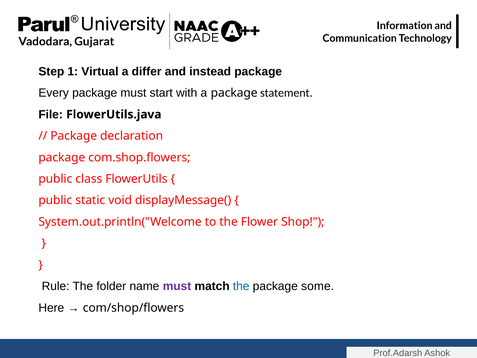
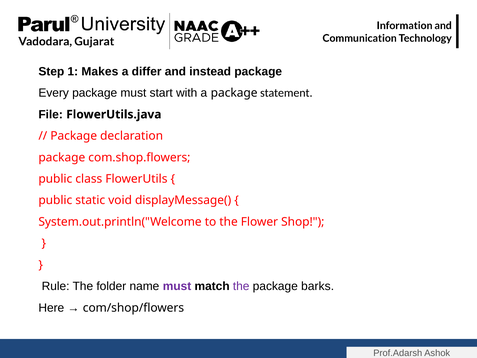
Virtual: Virtual -> Makes
the at (241, 286) colour: blue -> purple
some: some -> barks
